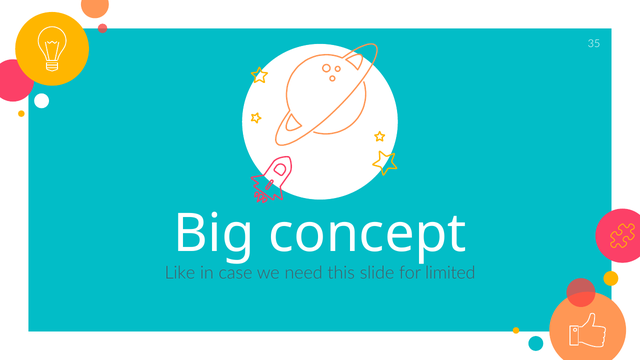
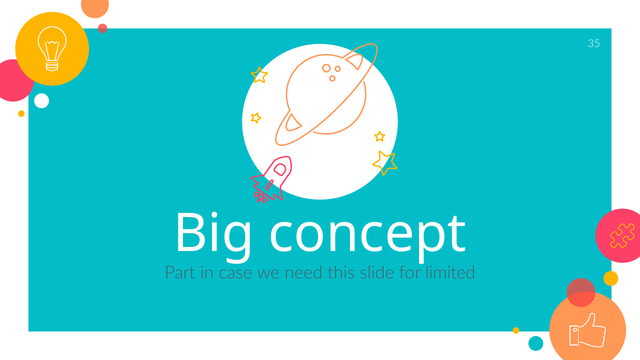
Like: Like -> Part
